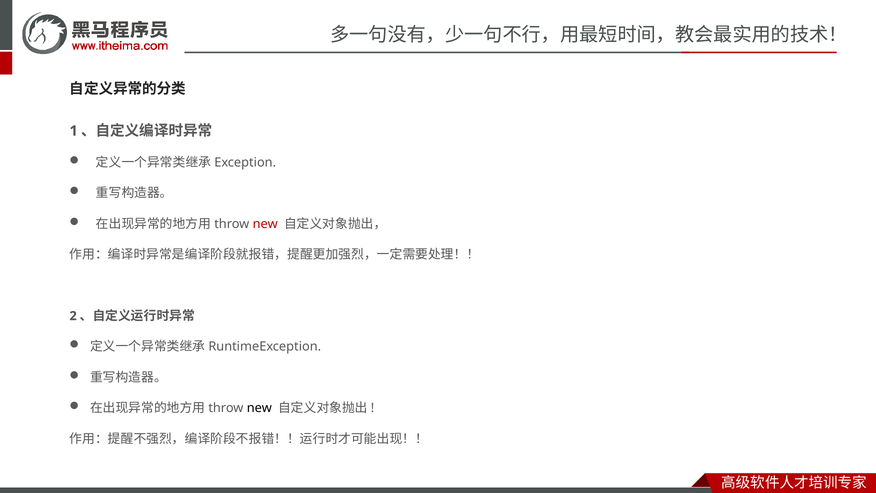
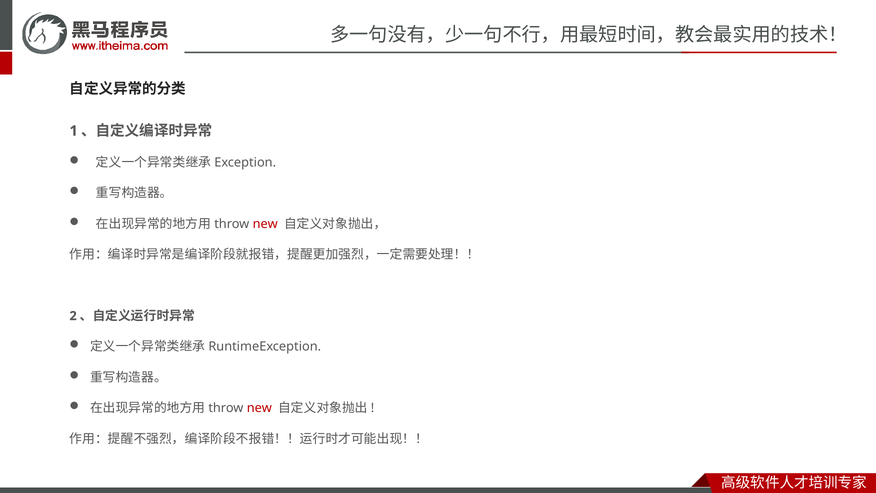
new at (259, 408) colour: black -> red
